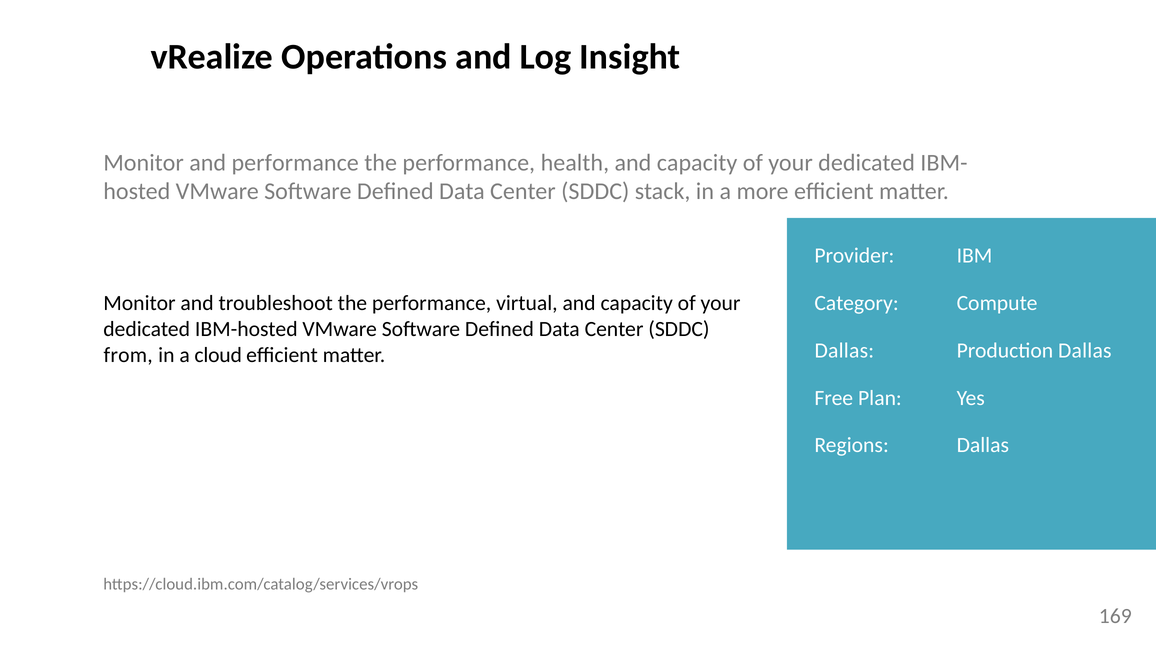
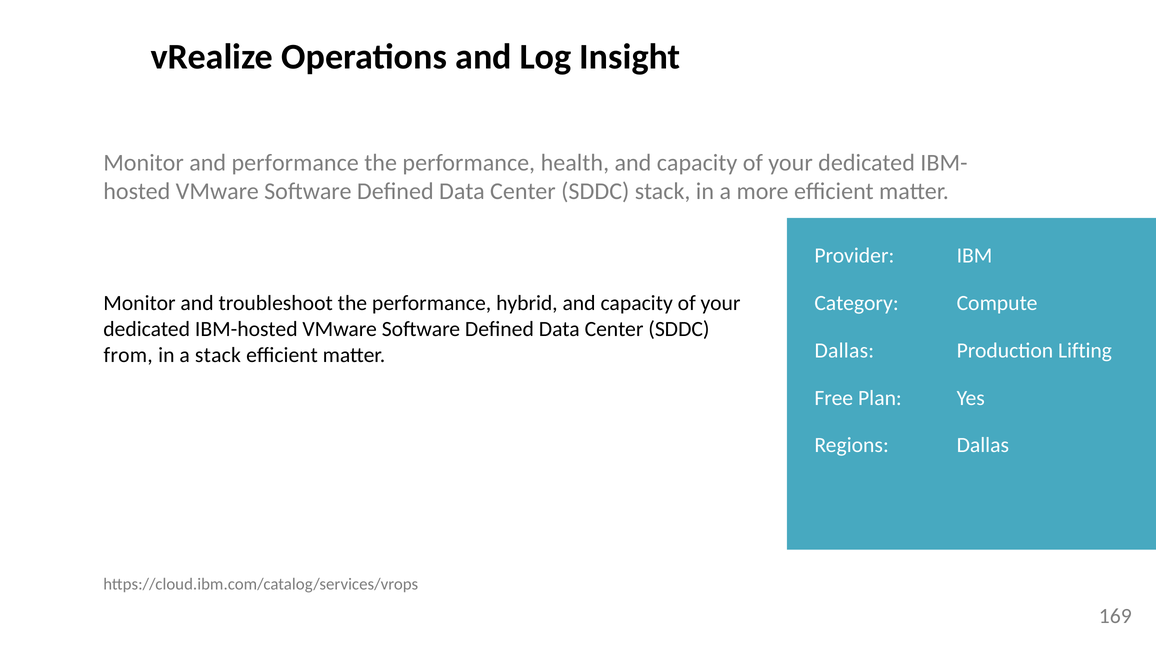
virtual: virtual -> hybrid
Production Dallas: Dallas -> Lifting
a cloud: cloud -> stack
